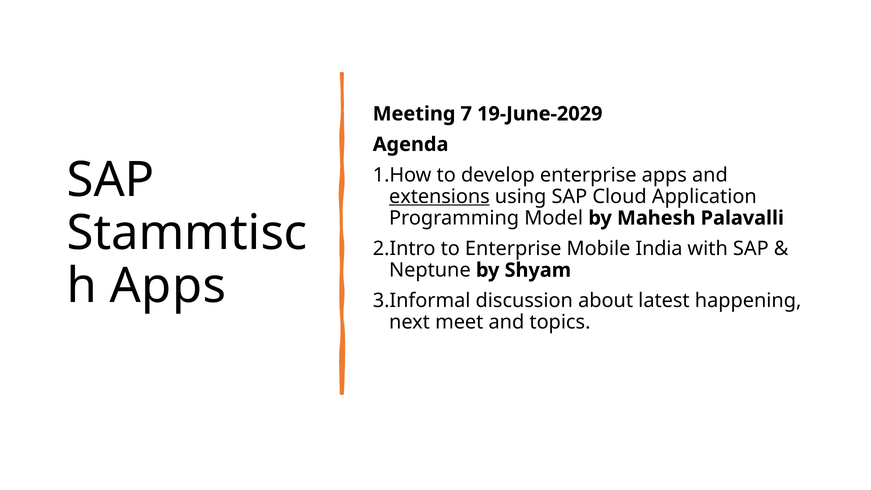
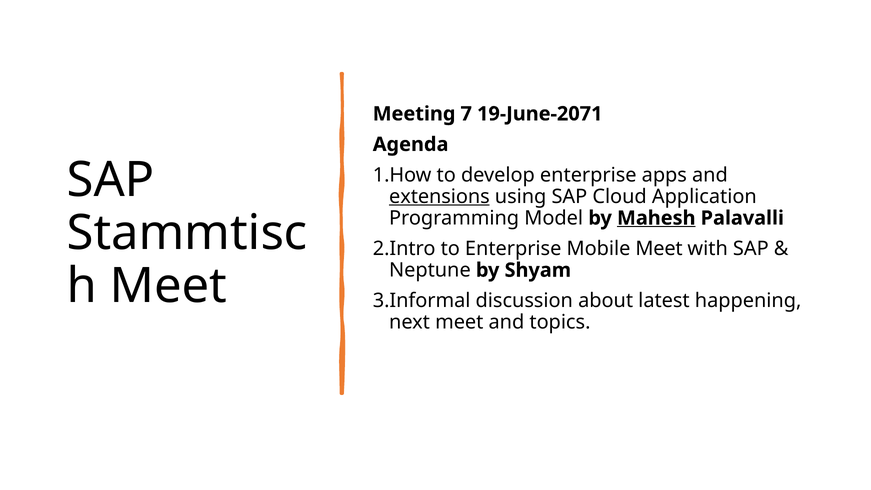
19-June-2029: 19-June-2029 -> 19-June-2071
Mahesh underline: none -> present
Mobile India: India -> Meet
Apps at (168, 286): Apps -> Meet
